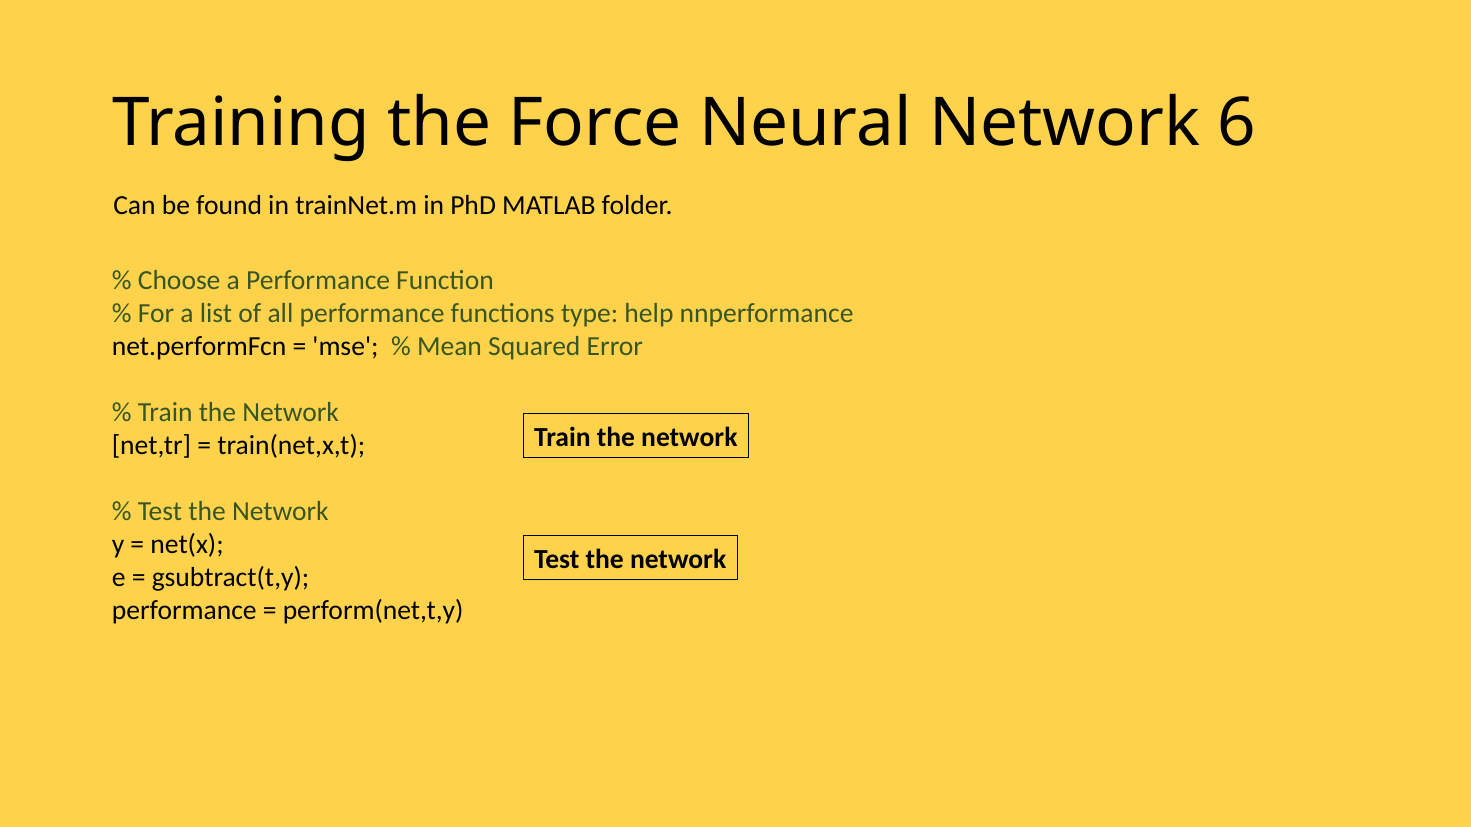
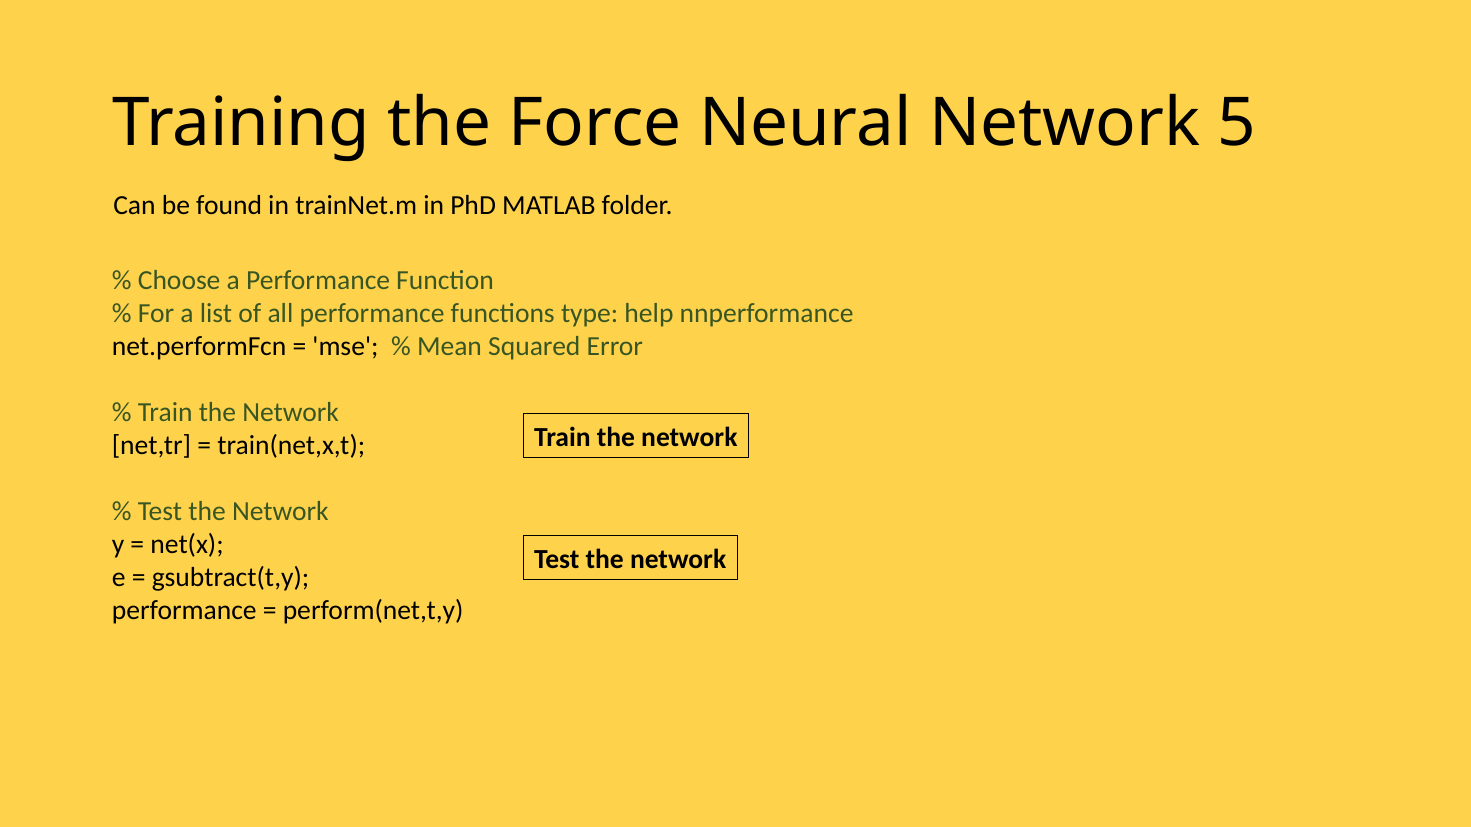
6: 6 -> 5
